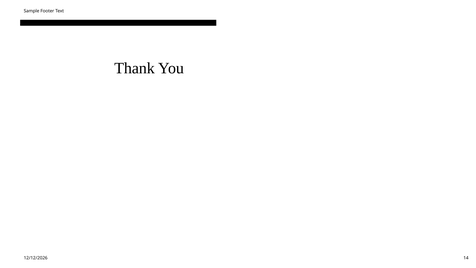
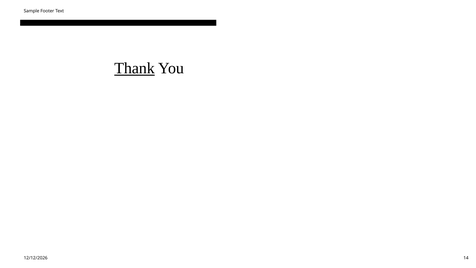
Thank underline: none -> present
